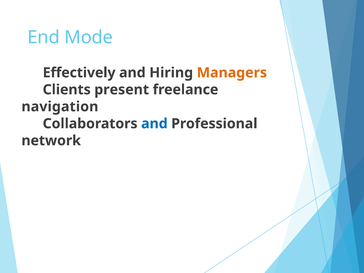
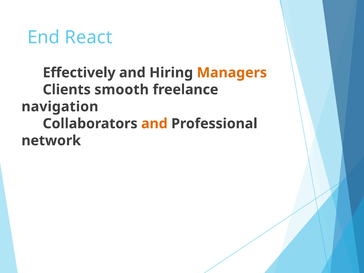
Mode: Mode -> React
present: present -> smooth
and at (154, 124) colour: blue -> orange
